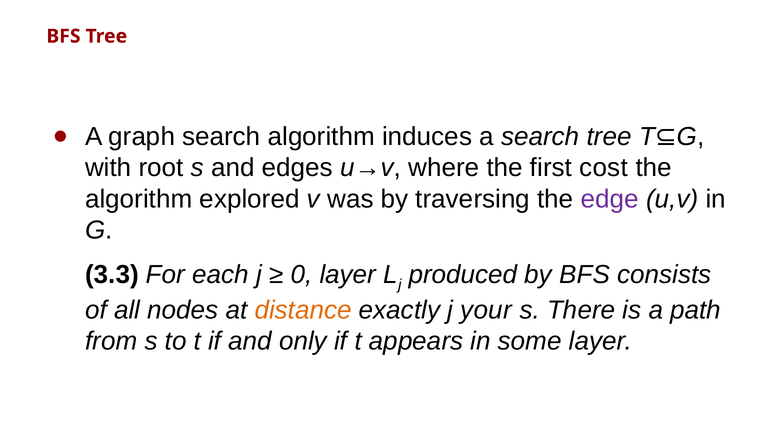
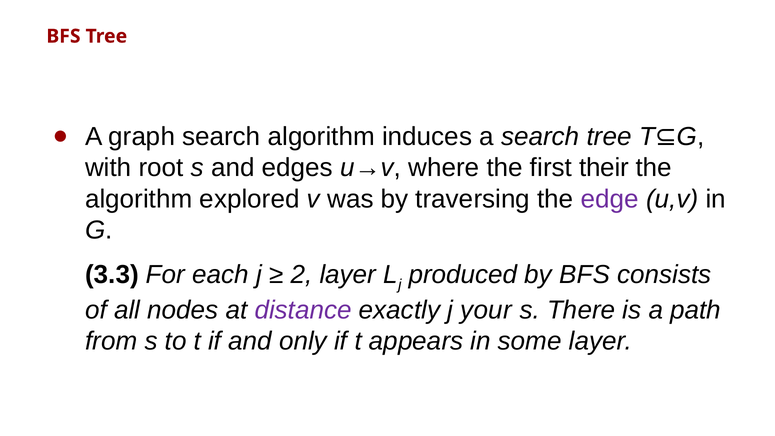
cost: cost -> their
0: 0 -> 2
distance colour: orange -> purple
